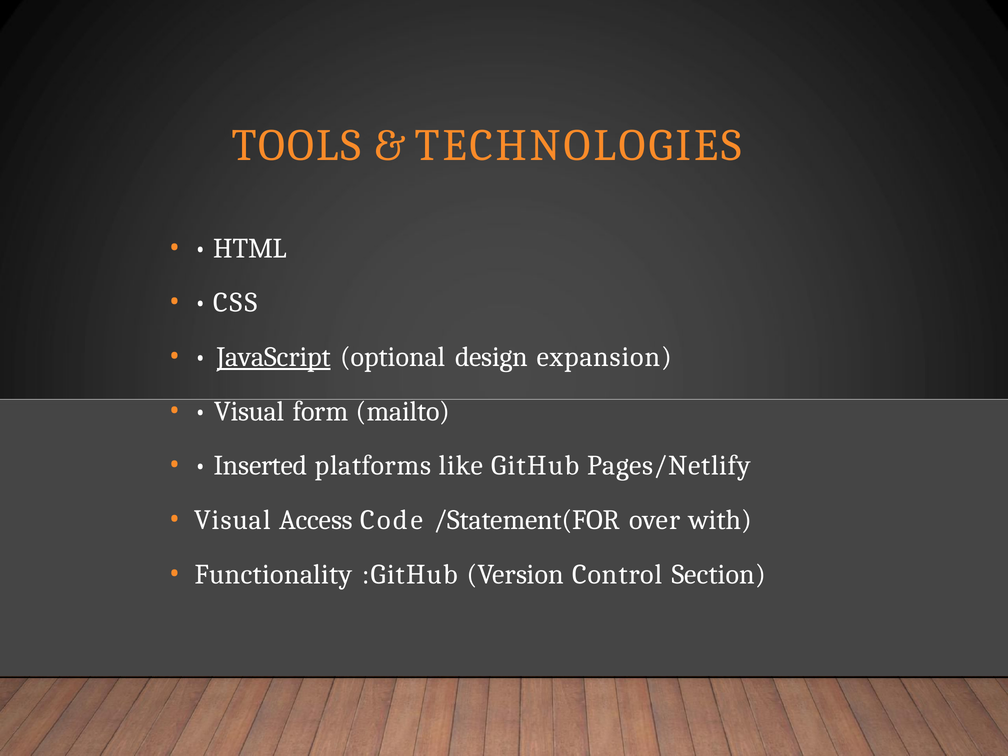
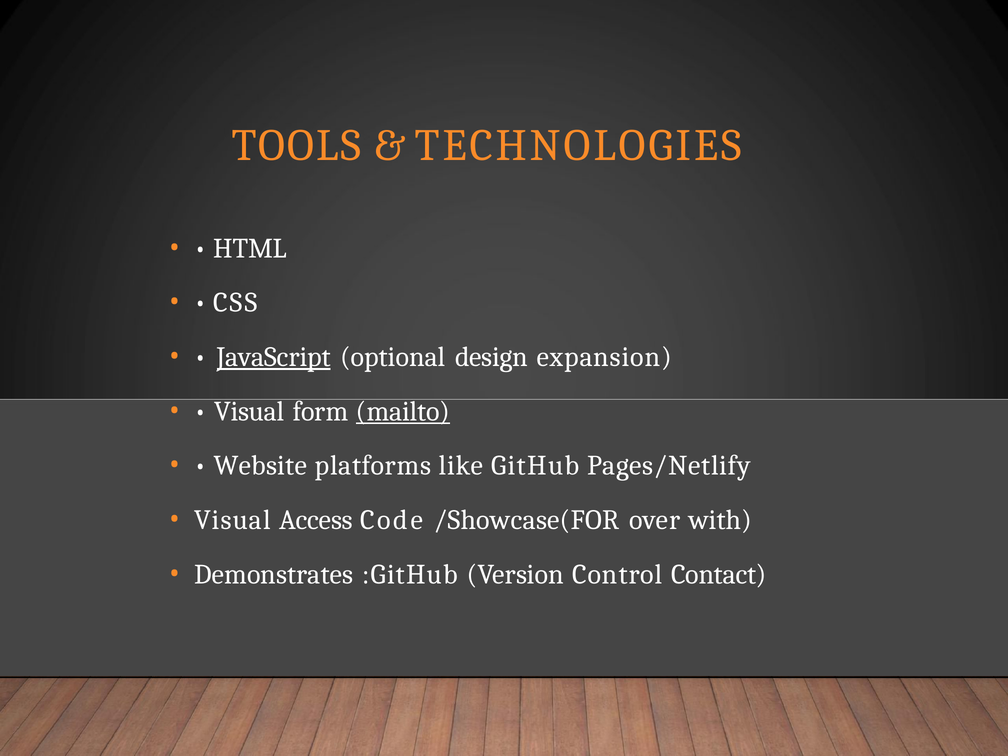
mailto underline: none -> present
Inserted: Inserted -> Website
/Statement(FOR: /Statement(FOR -> /Showcase(FOR
Functionality: Functionality -> Demonstrates
Section: Section -> Contact
